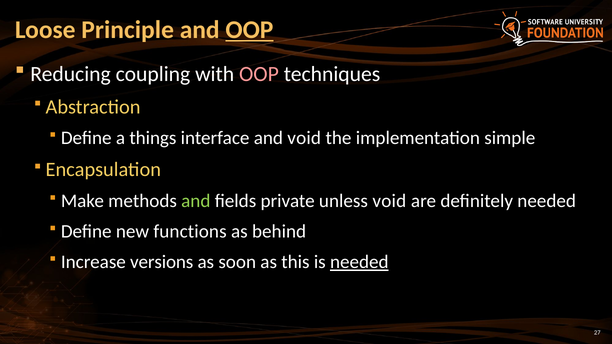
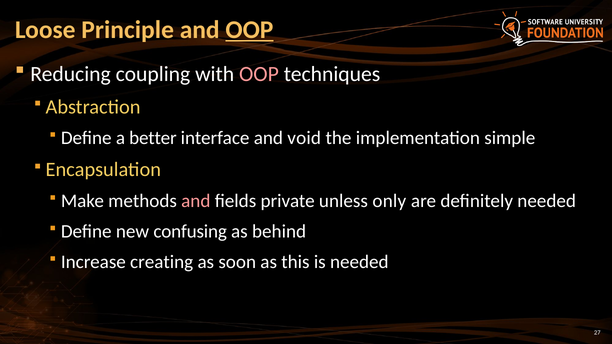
things: things -> better
and at (196, 201) colour: light green -> pink
unless void: void -> only
functions: functions -> confusing
versions: versions -> creating
needed at (359, 262) underline: present -> none
